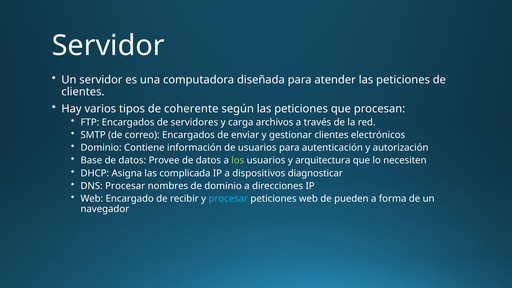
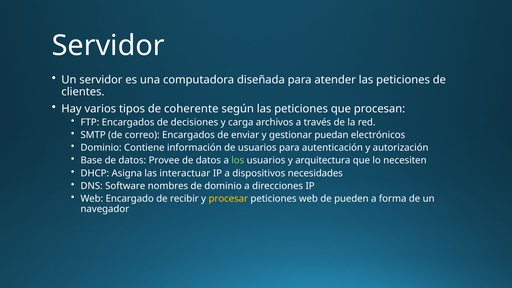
servidores: servidores -> decisiones
gestionar clientes: clientes -> puedan
complicada: complicada -> interactuar
diagnosticar: diagnosticar -> necesidades
DNS Procesar: Procesar -> Software
procesar at (228, 199) colour: light blue -> yellow
